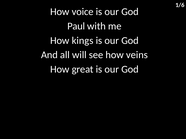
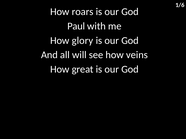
voice: voice -> roars
kings: kings -> glory
